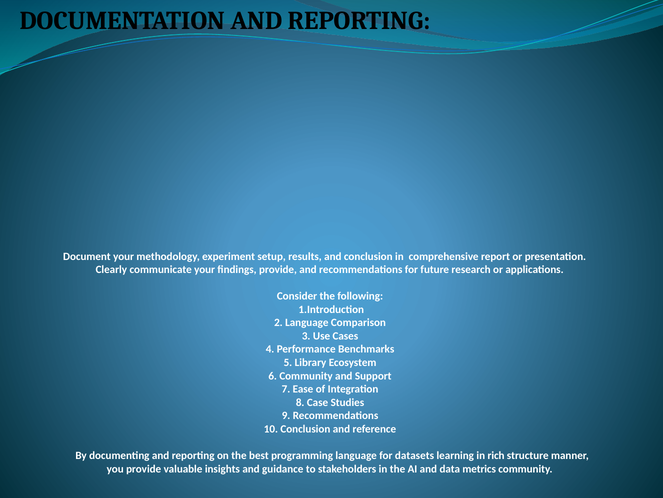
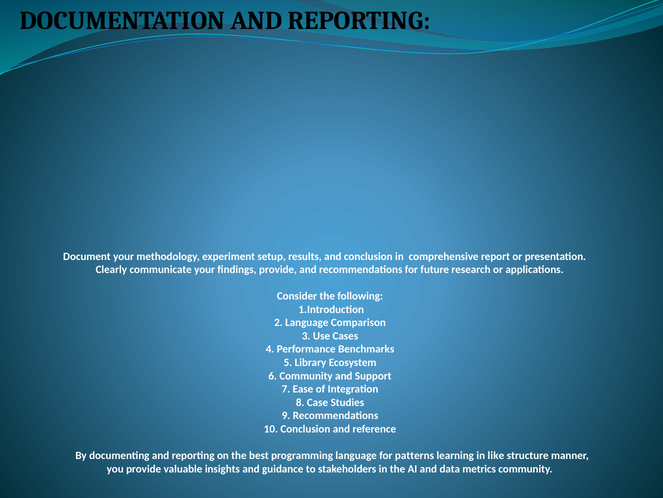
datasets: datasets -> patterns
rich: rich -> like
